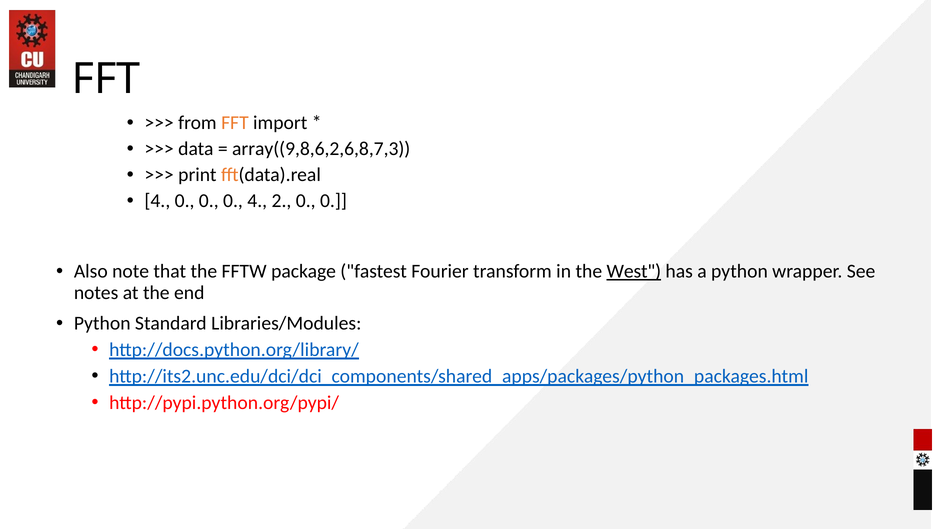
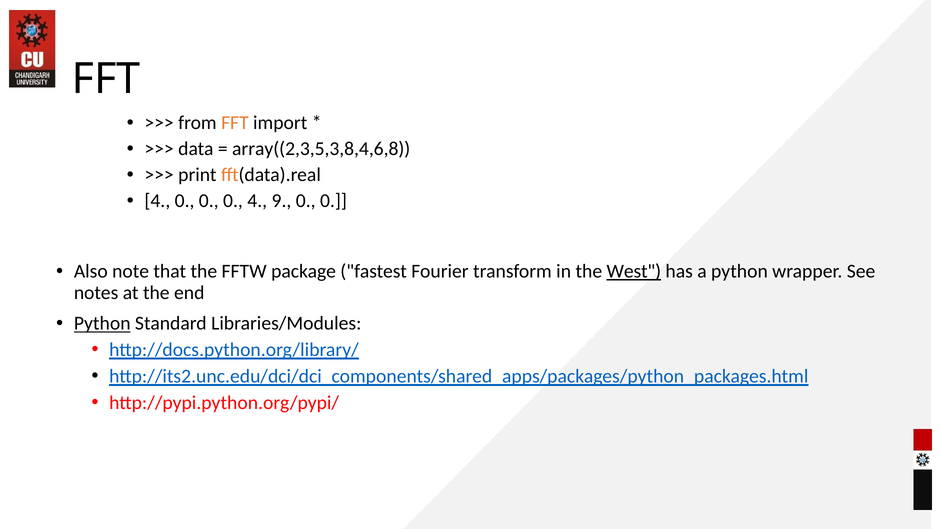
array((9,8,6,2,6,8,7,3: array((9,8,6,2,6,8,7,3 -> array((2,3,5,3,8,4,6,8
2: 2 -> 9
Python at (102, 324) underline: none -> present
